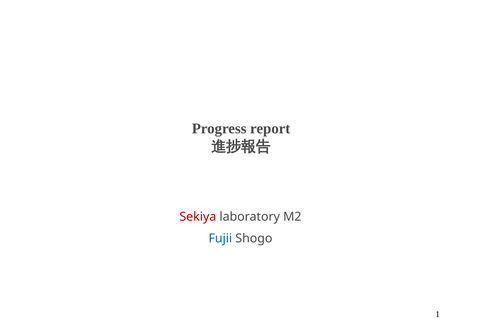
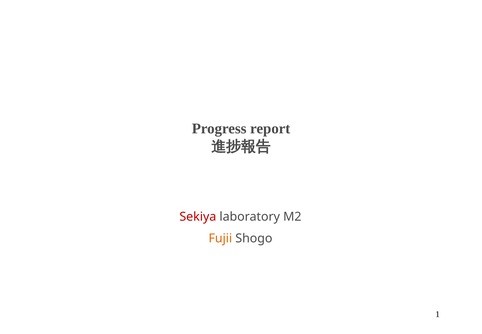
Fujii colour: blue -> orange
